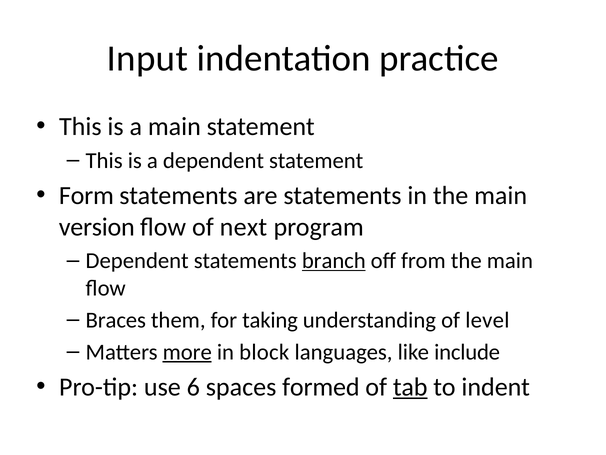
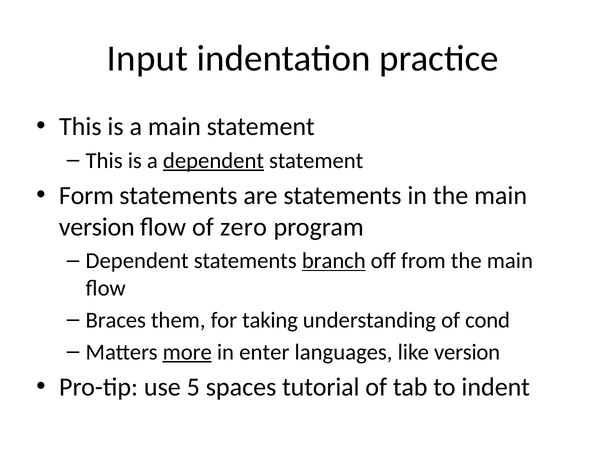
dependent at (214, 160) underline: none -> present
next: next -> zero
level: level -> cond
block: block -> enter
like include: include -> version
6: 6 -> 5
formed: formed -> tutorial
tab underline: present -> none
